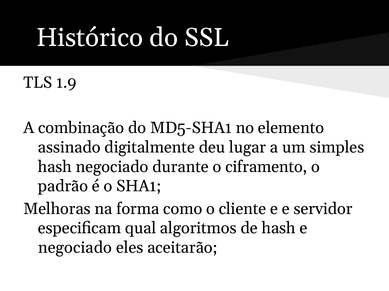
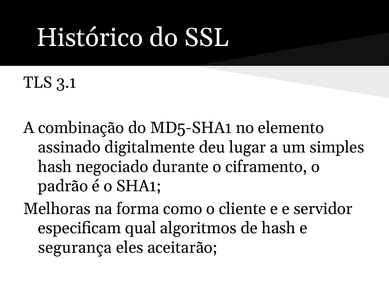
1.9: 1.9 -> 3.1
negociado at (75, 248): negociado -> segurança
